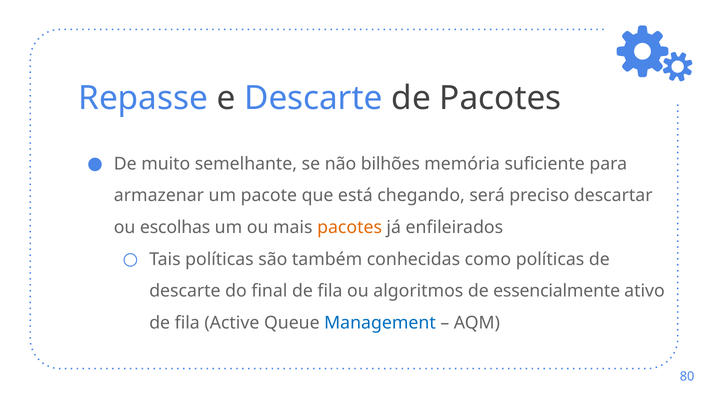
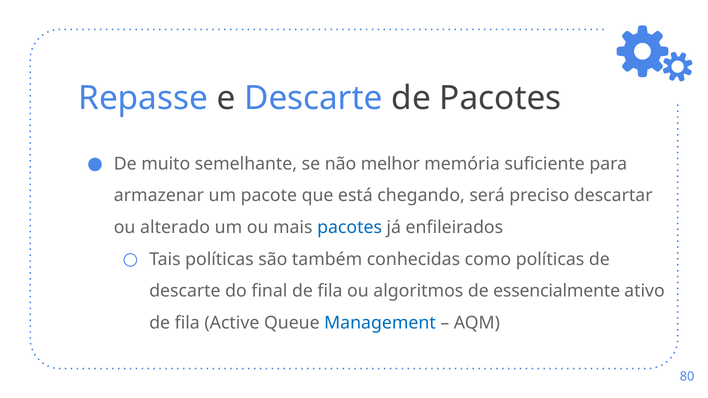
bilhões: bilhões -> melhor
escolhas: escolhas -> alterado
pacotes at (350, 227) colour: orange -> blue
